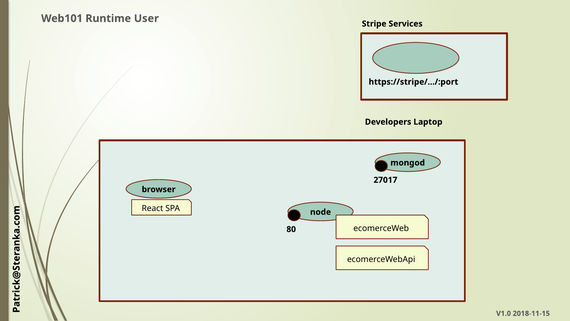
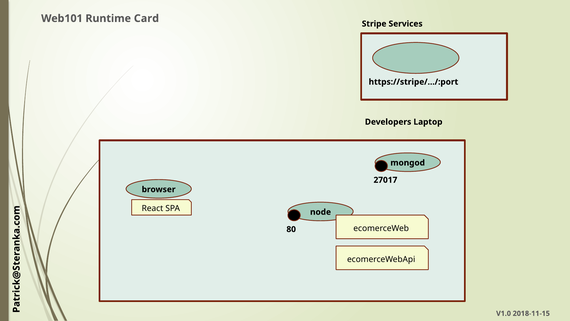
User: User -> Card
